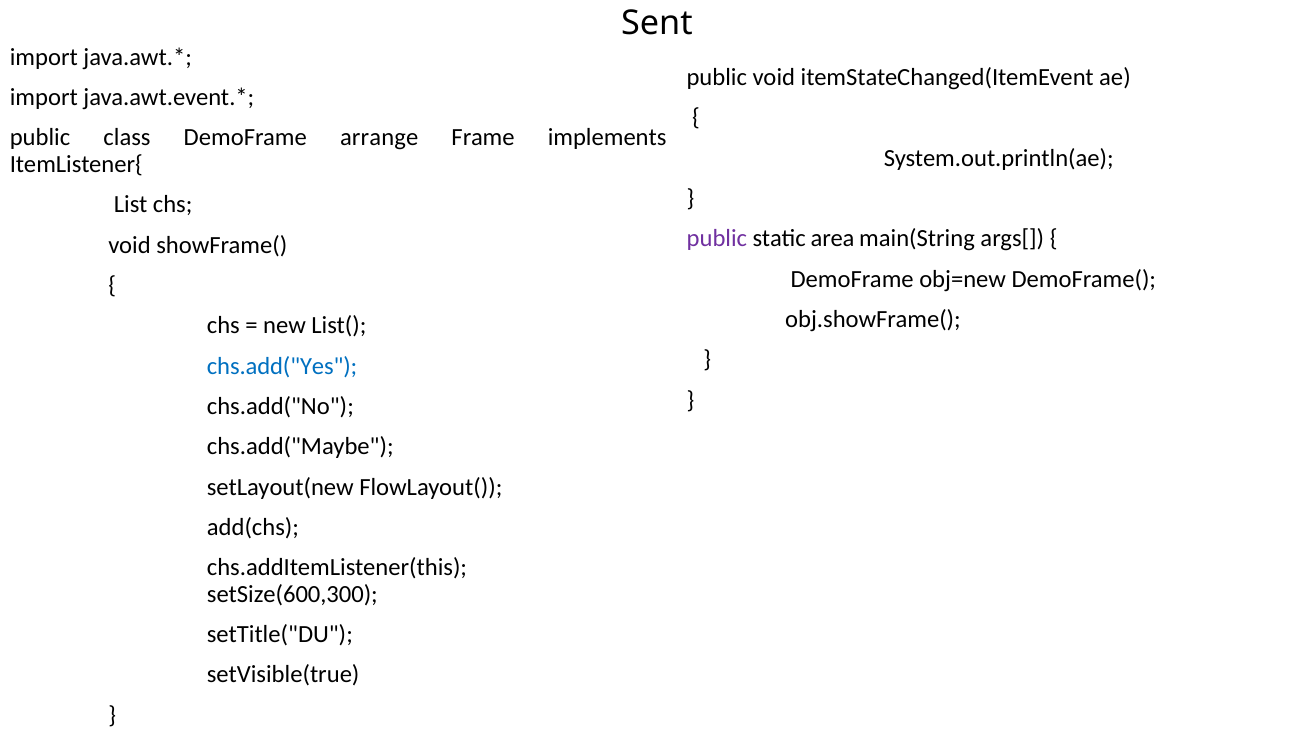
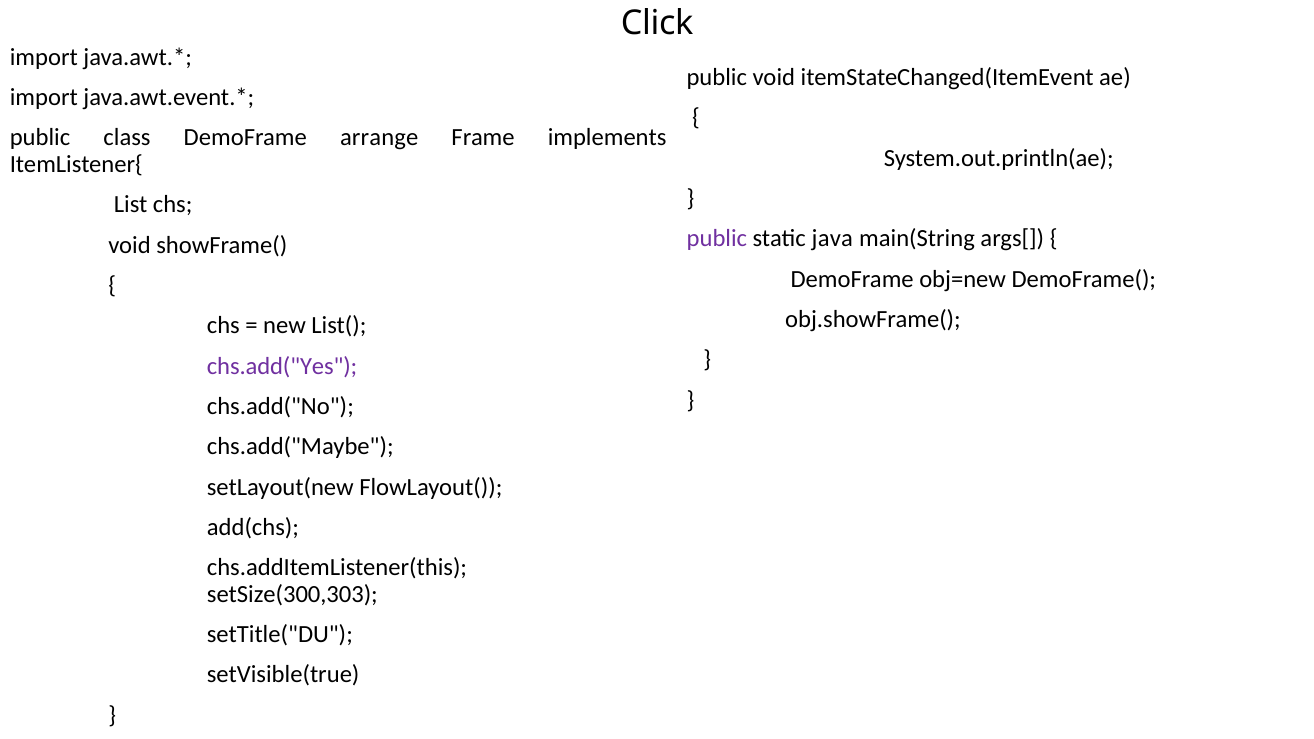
Sent: Sent -> Click
area: area -> java
chs.add("Yes colour: blue -> purple
setSize(600,300: setSize(600,300 -> setSize(300,303
